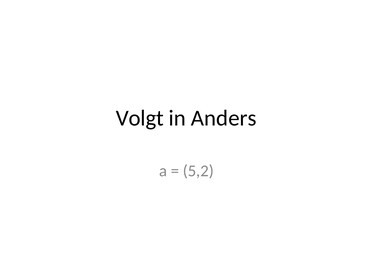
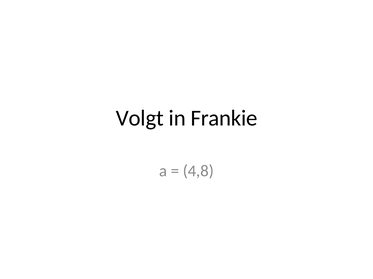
Anders: Anders -> Frankie
5,2: 5,2 -> 4,8
